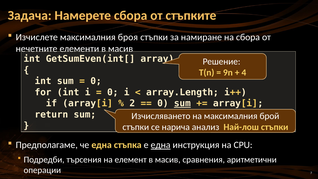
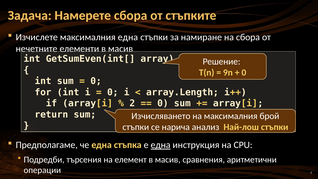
максималния броя: броя -> една
4 at (244, 73): 4 -> 0
sum at (182, 103) underline: present -> none
